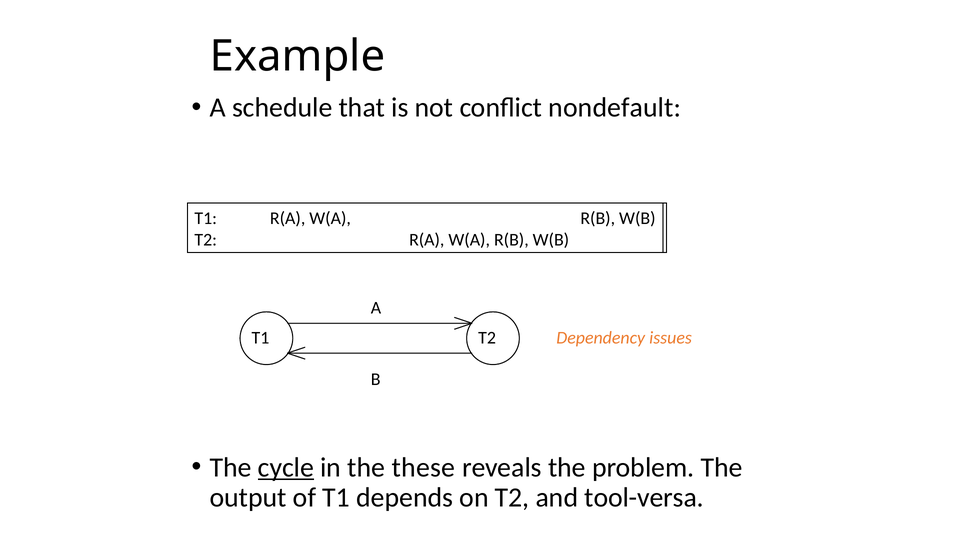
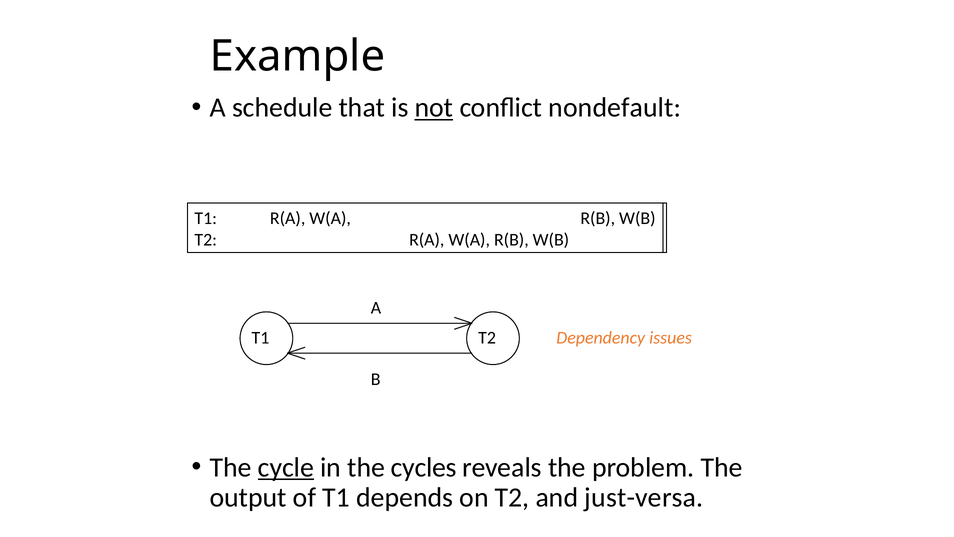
not underline: none -> present
these: these -> cycles
tool-versa: tool-versa -> just-versa
